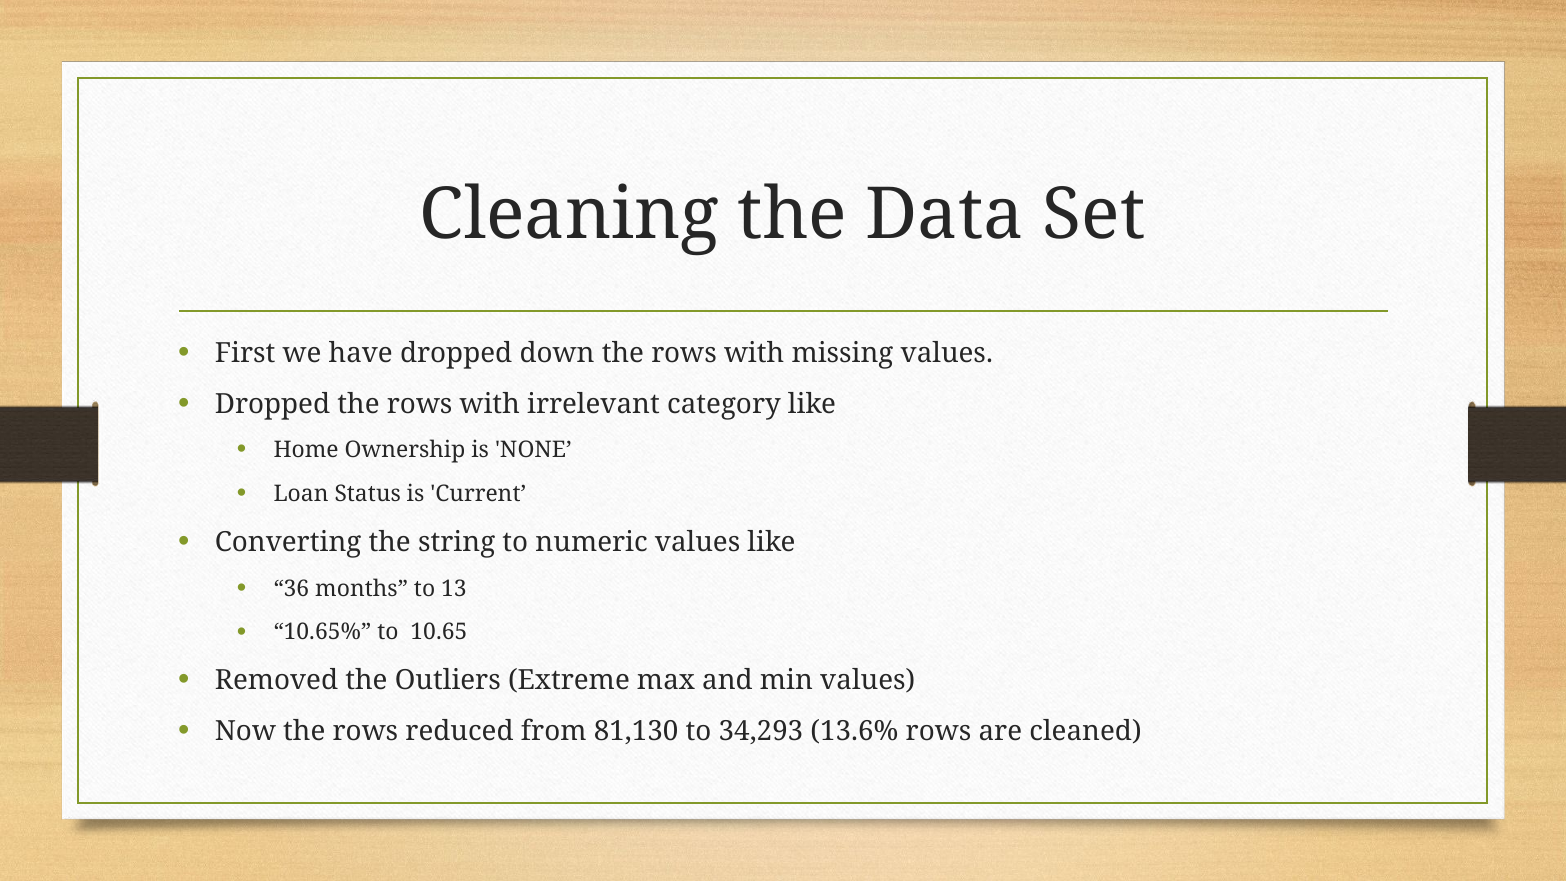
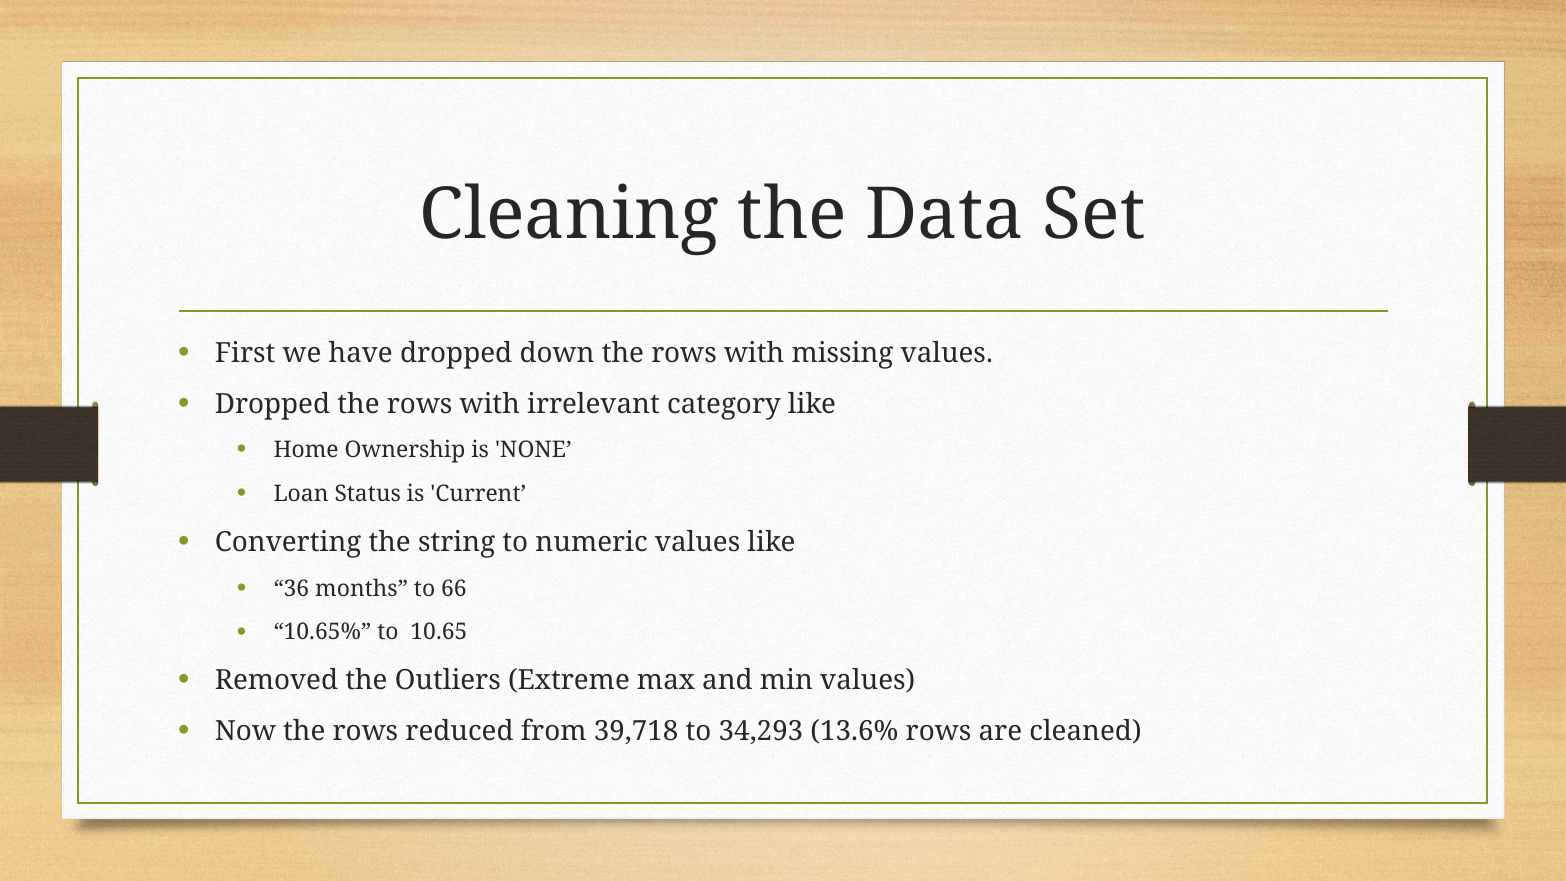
13: 13 -> 66
81,130: 81,130 -> 39,718
